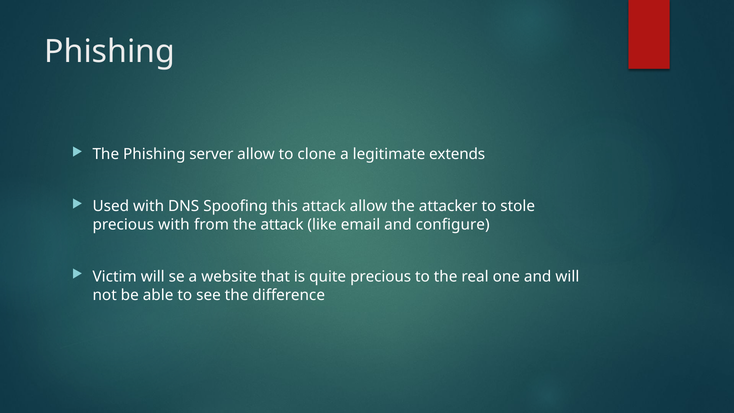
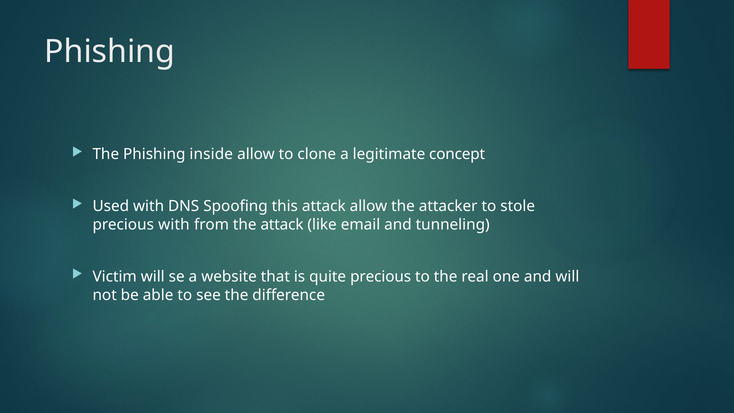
server: server -> inside
extends: extends -> concept
configure: configure -> tunneling
